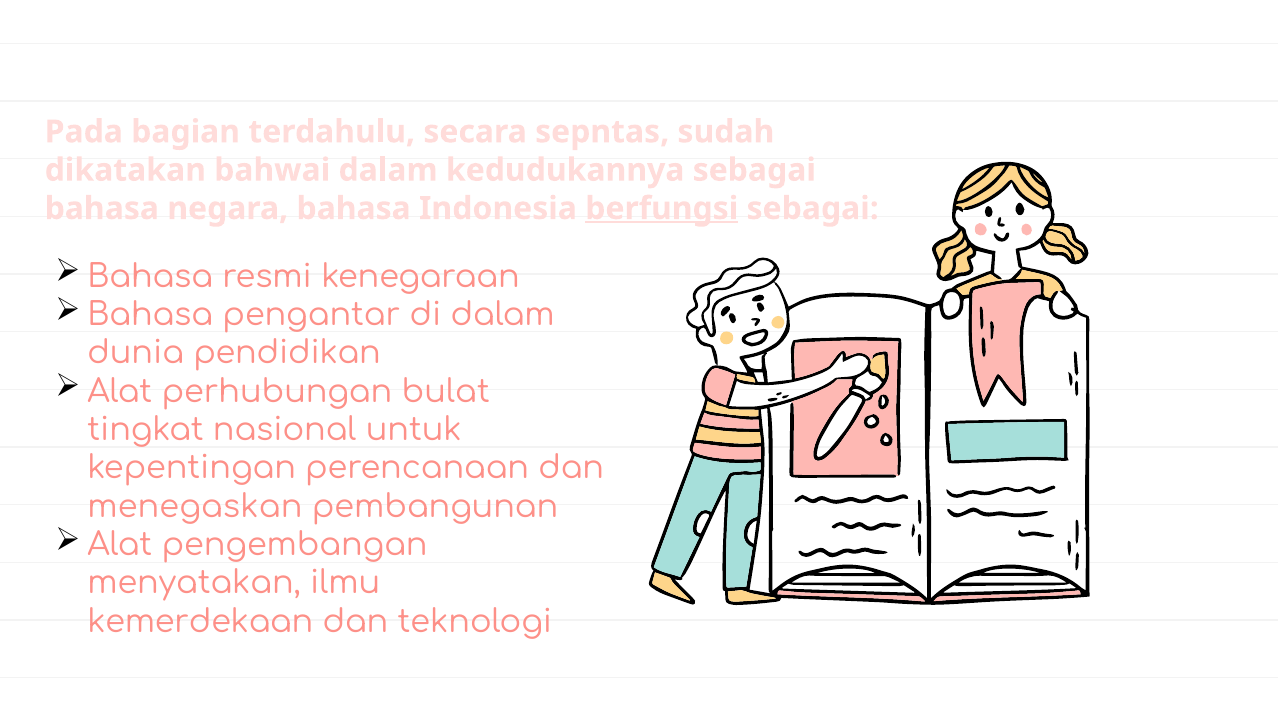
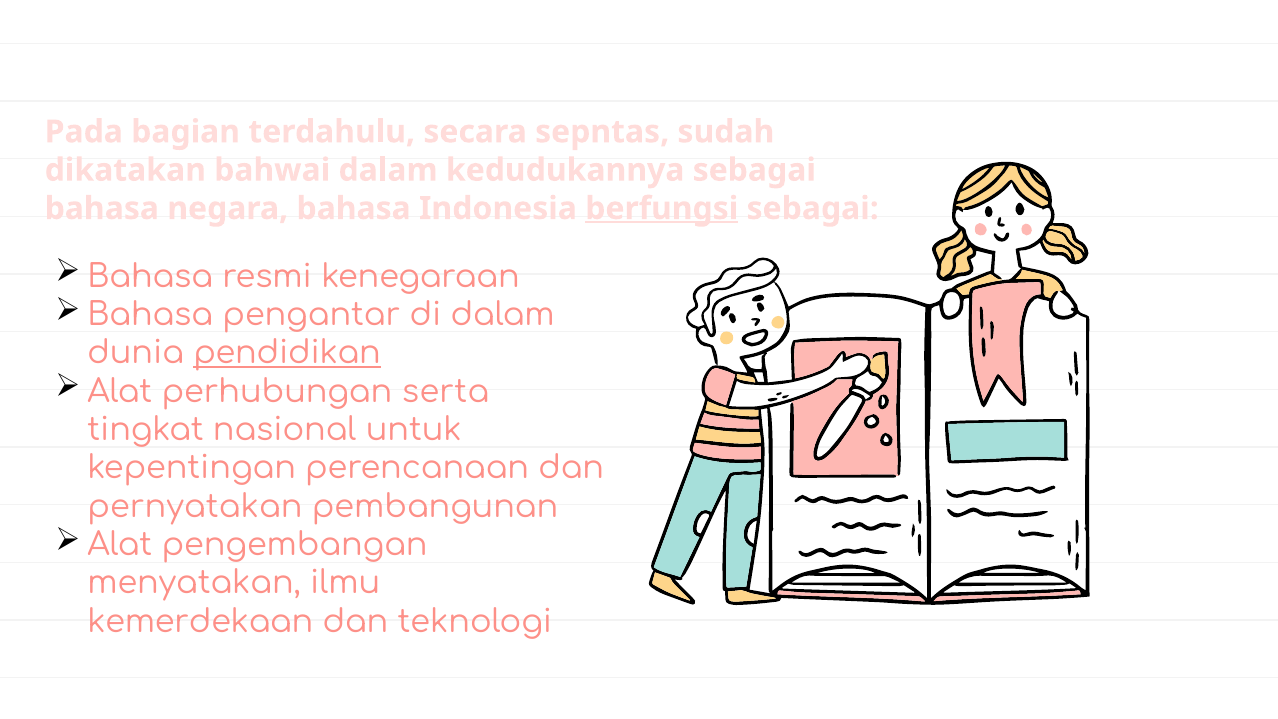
pendidikan underline: none -> present
bulat: bulat -> serta
menegaskan: menegaskan -> pernyatakan
